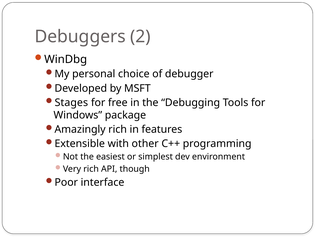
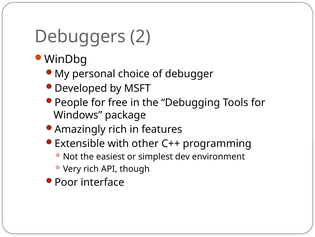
Stages: Stages -> People
